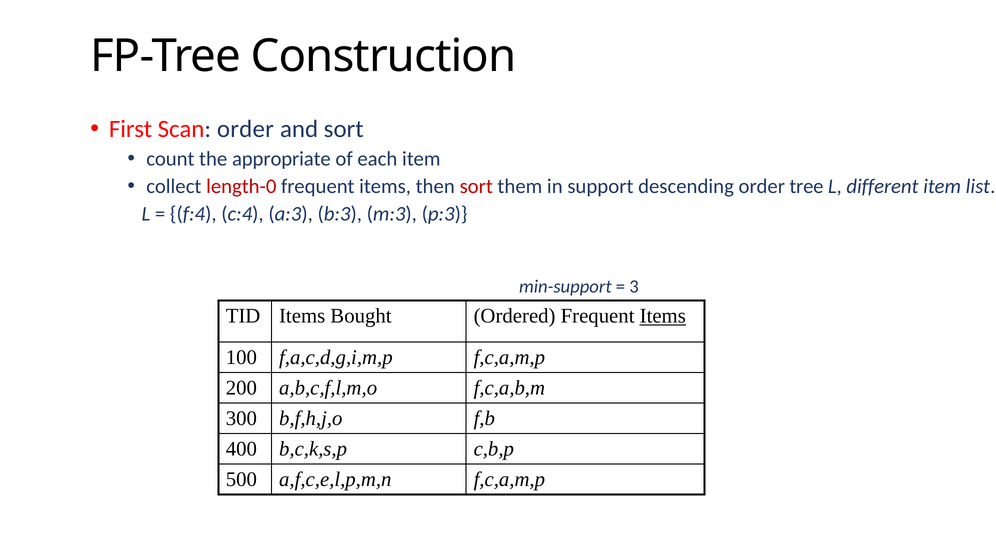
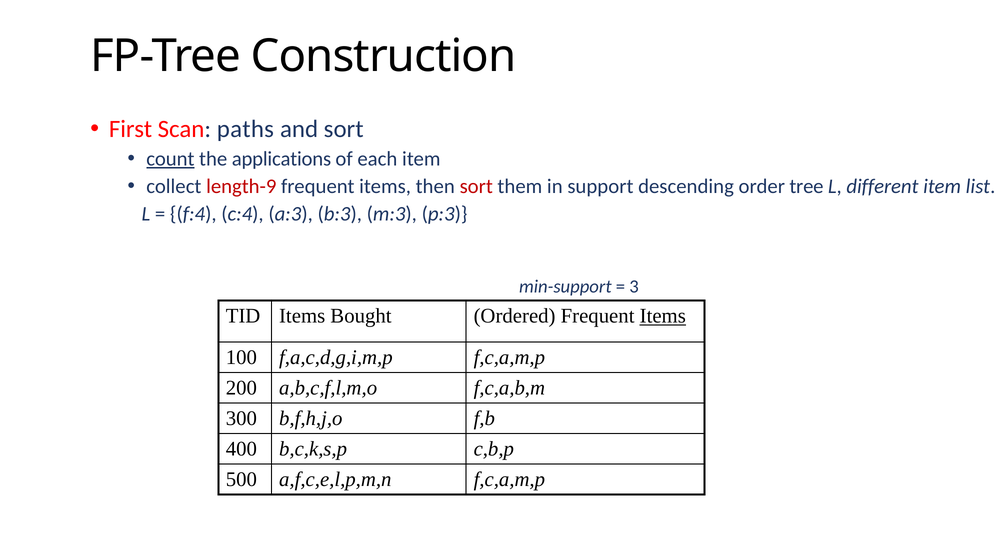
Scan order: order -> paths
count underline: none -> present
appropriate: appropriate -> applications
length-0: length-0 -> length-9
